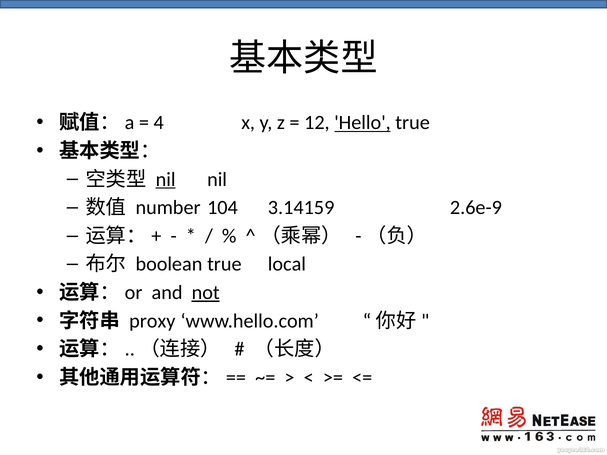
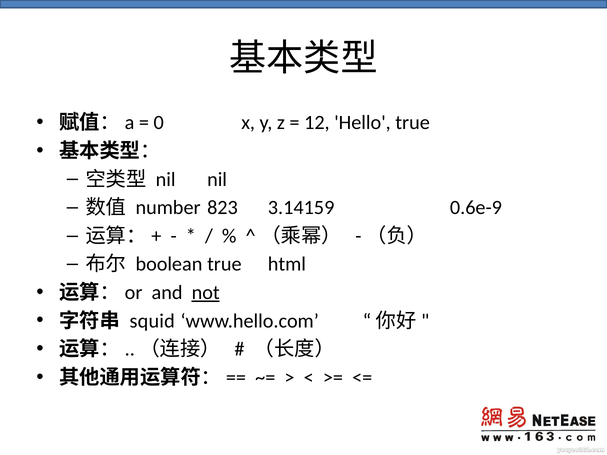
4: 4 -> 0
Hello underline: present -> none
nil at (166, 179) underline: present -> none
104: 104 -> 823
2.6e-9: 2.6e-9 -> 0.6e-9
local: local -> html
proxy: proxy -> squid
